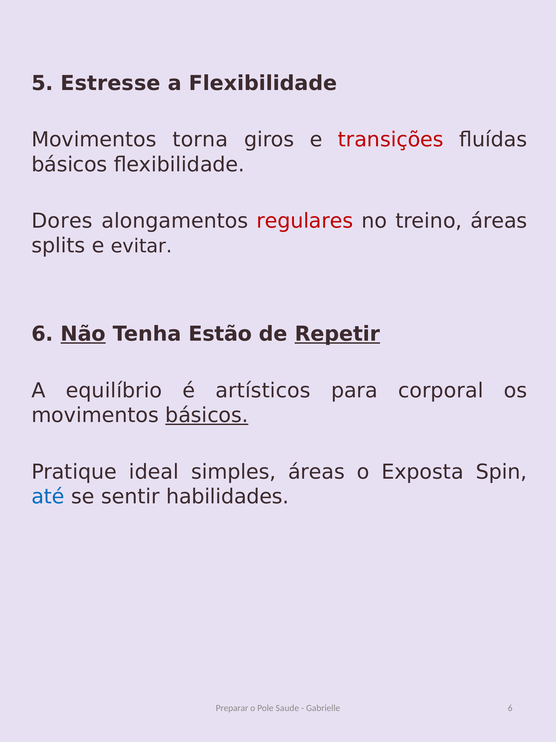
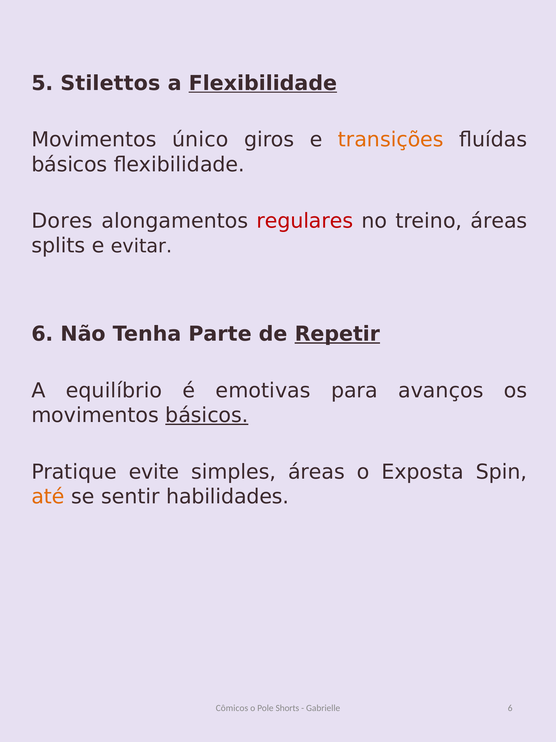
Estresse: Estresse -> Stilettos
Flexibilidade at (263, 83) underline: none -> present
torna: torna -> único
transições colour: red -> orange
Não underline: present -> none
Estão: Estão -> Parte
artísticos: artísticos -> emotivas
corporal: corporal -> avanços
ideal: ideal -> evite
até colour: blue -> orange
Preparar: Preparar -> Cômicos
Saude: Saude -> Shorts
